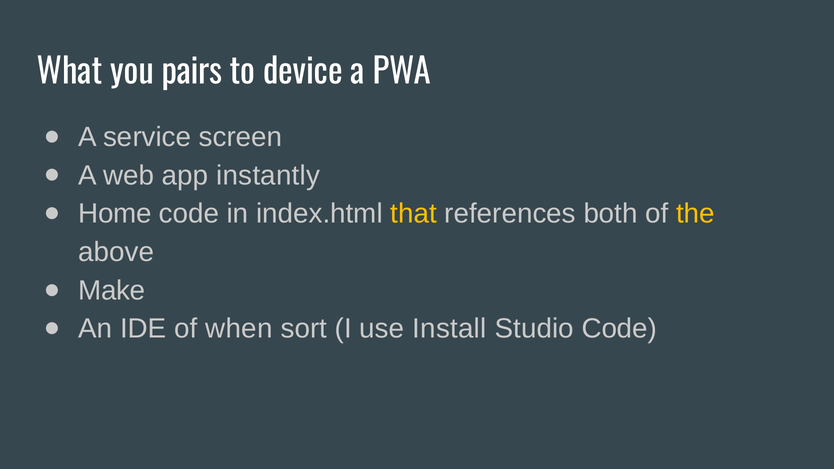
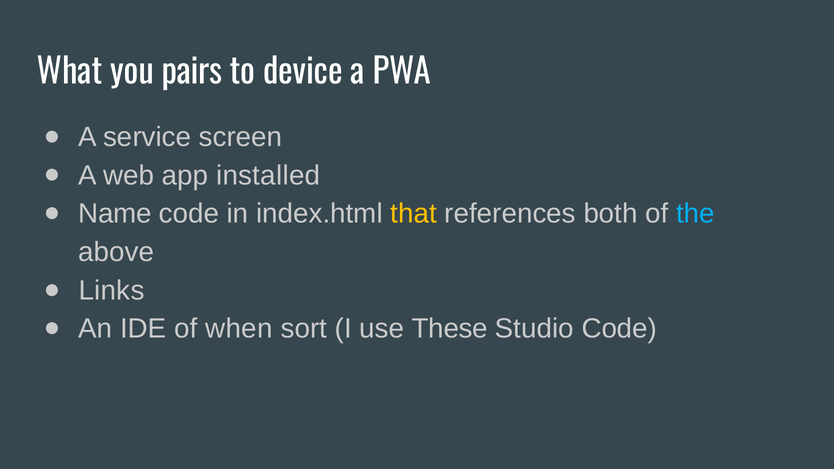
instantly: instantly -> installed
Home: Home -> Name
the colour: yellow -> light blue
Make: Make -> Links
Install: Install -> These
